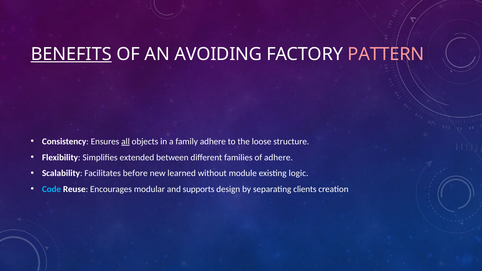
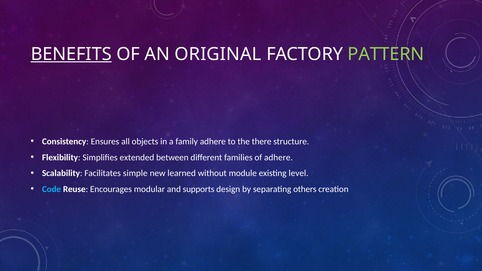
AVOIDING: AVOIDING -> ORIGINAL
PATTERN colour: pink -> light green
all underline: present -> none
loose: loose -> there
before: before -> simple
logic: logic -> level
clients: clients -> others
